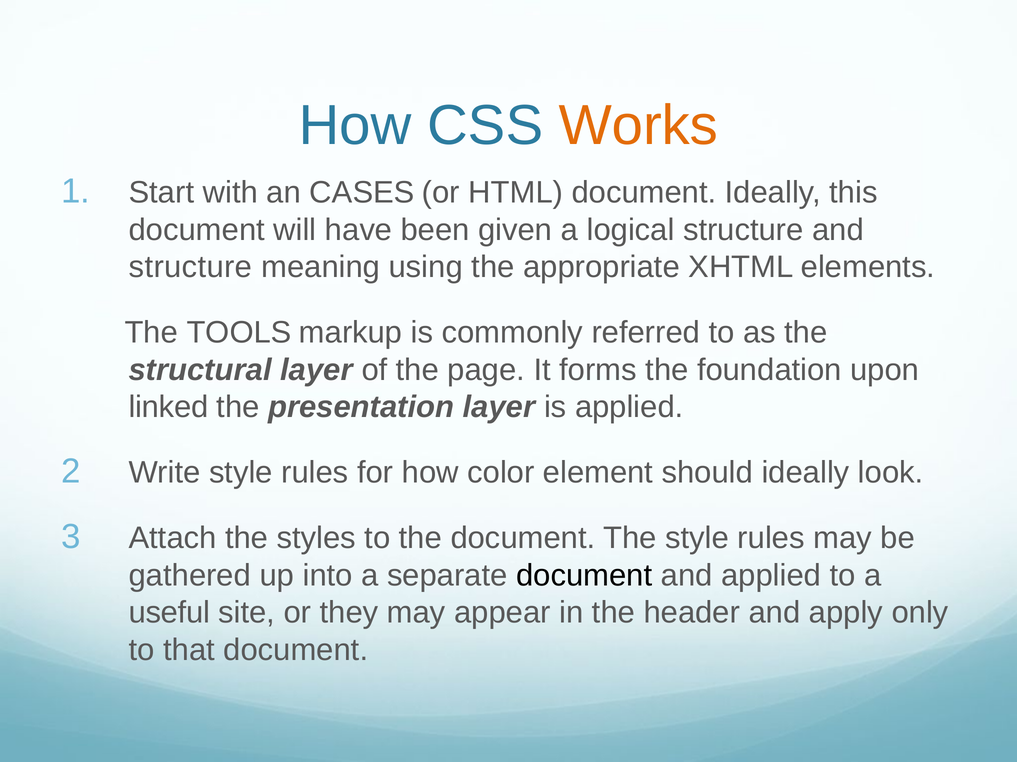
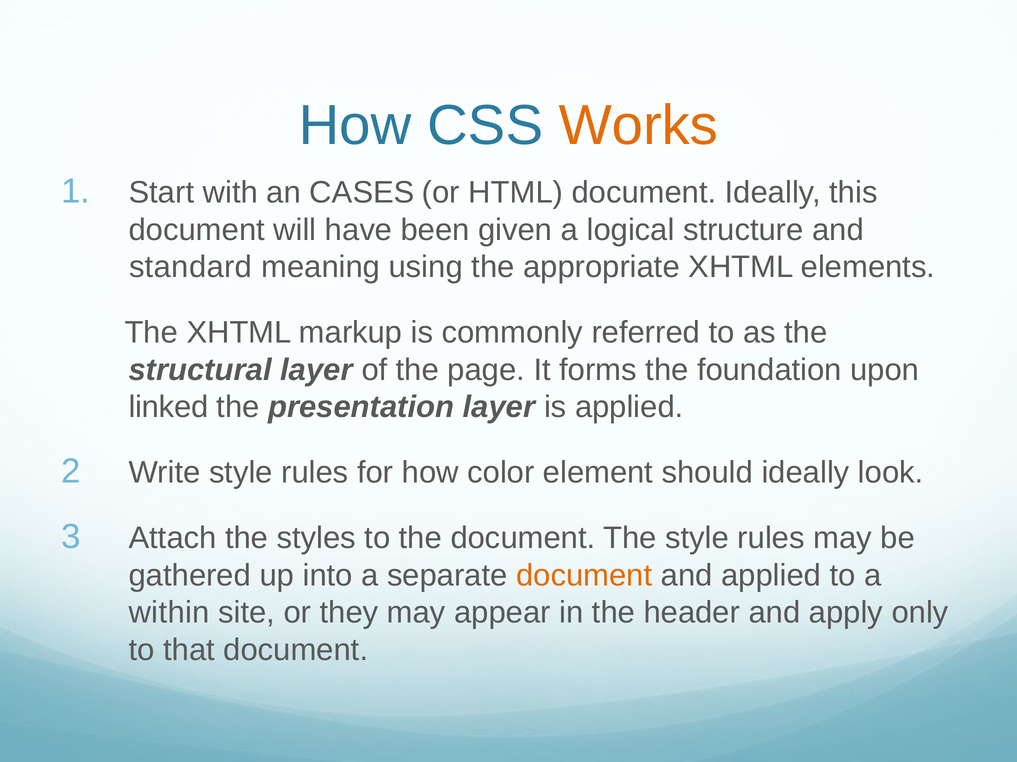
structure at (191, 267): structure -> standard
The TOOLS: TOOLS -> XHTML
document at (584, 576) colour: black -> orange
useful: useful -> within
